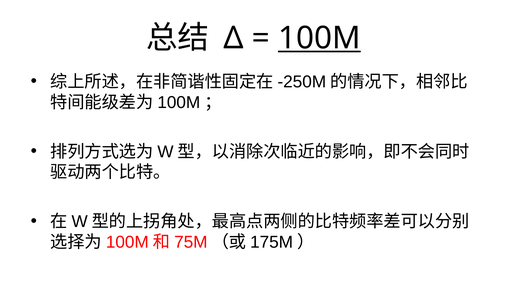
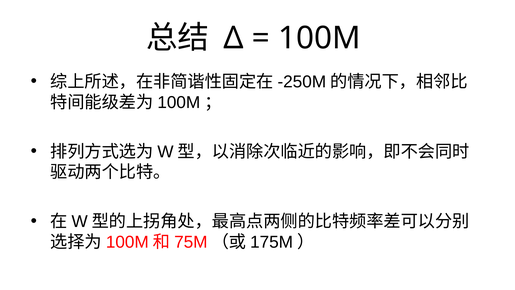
100M underline: present -> none
